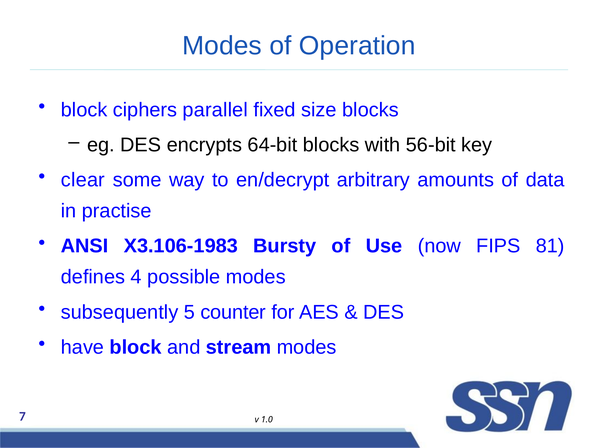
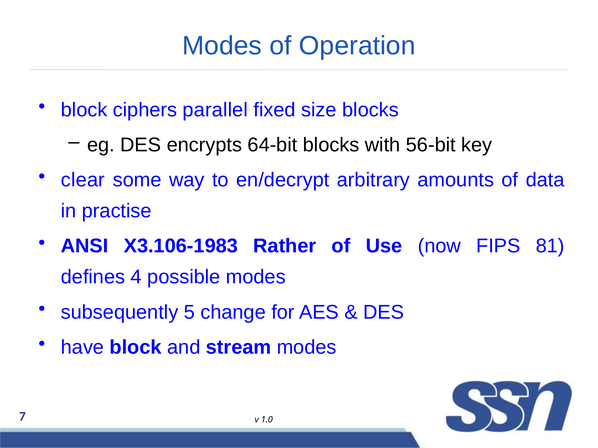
Bursty: Bursty -> Rather
counter: counter -> change
